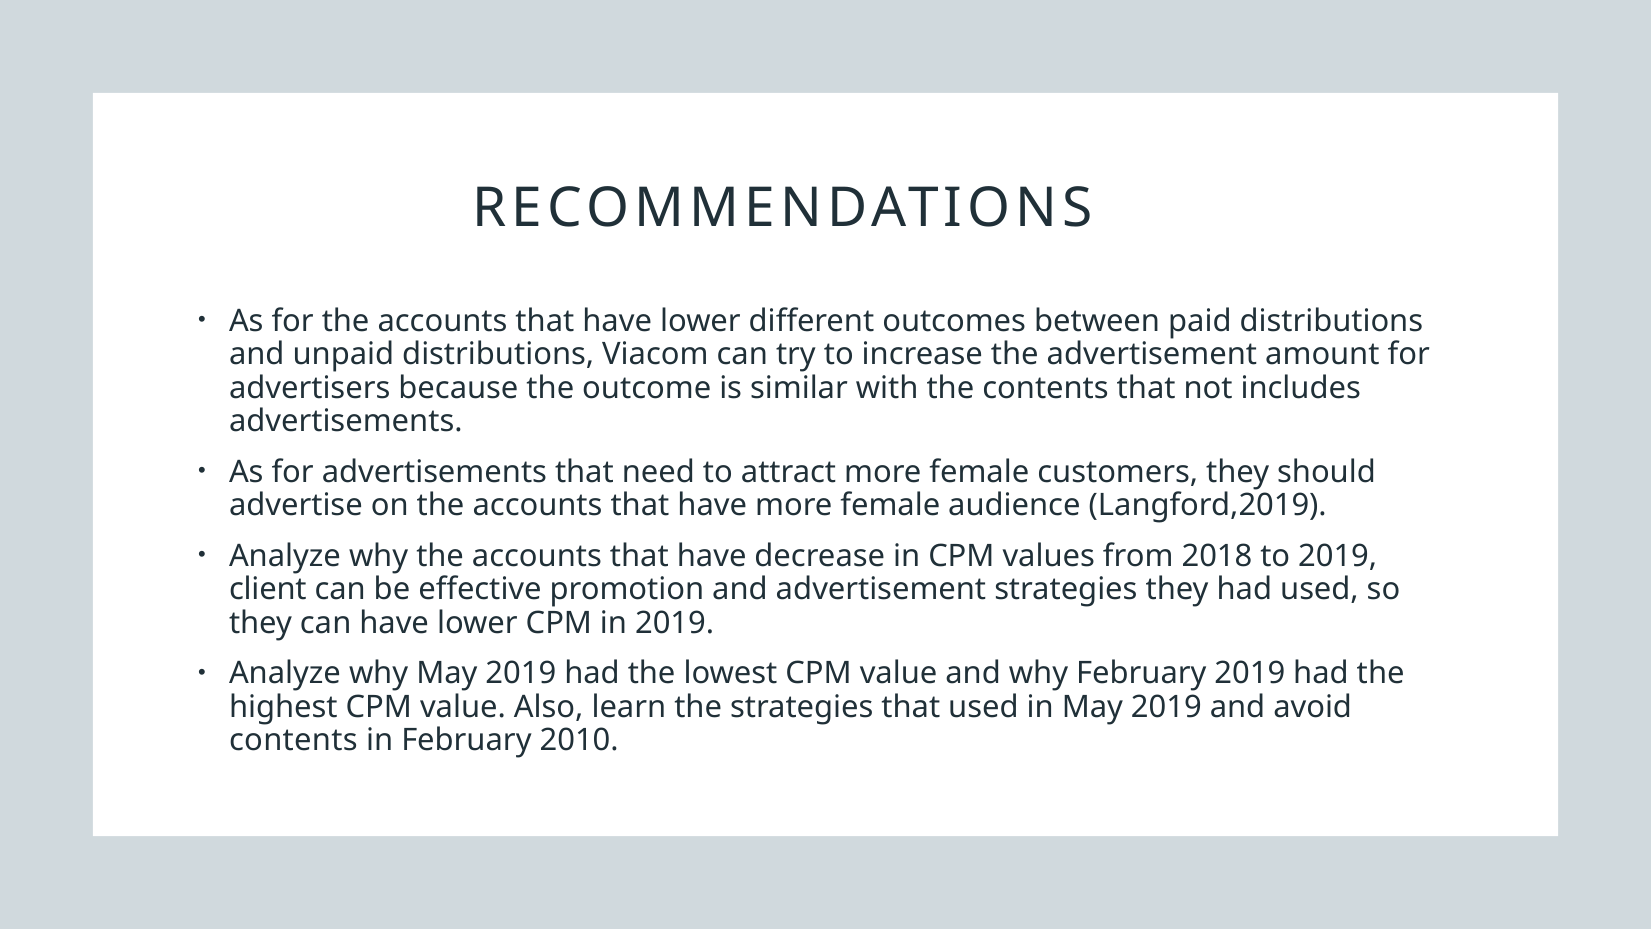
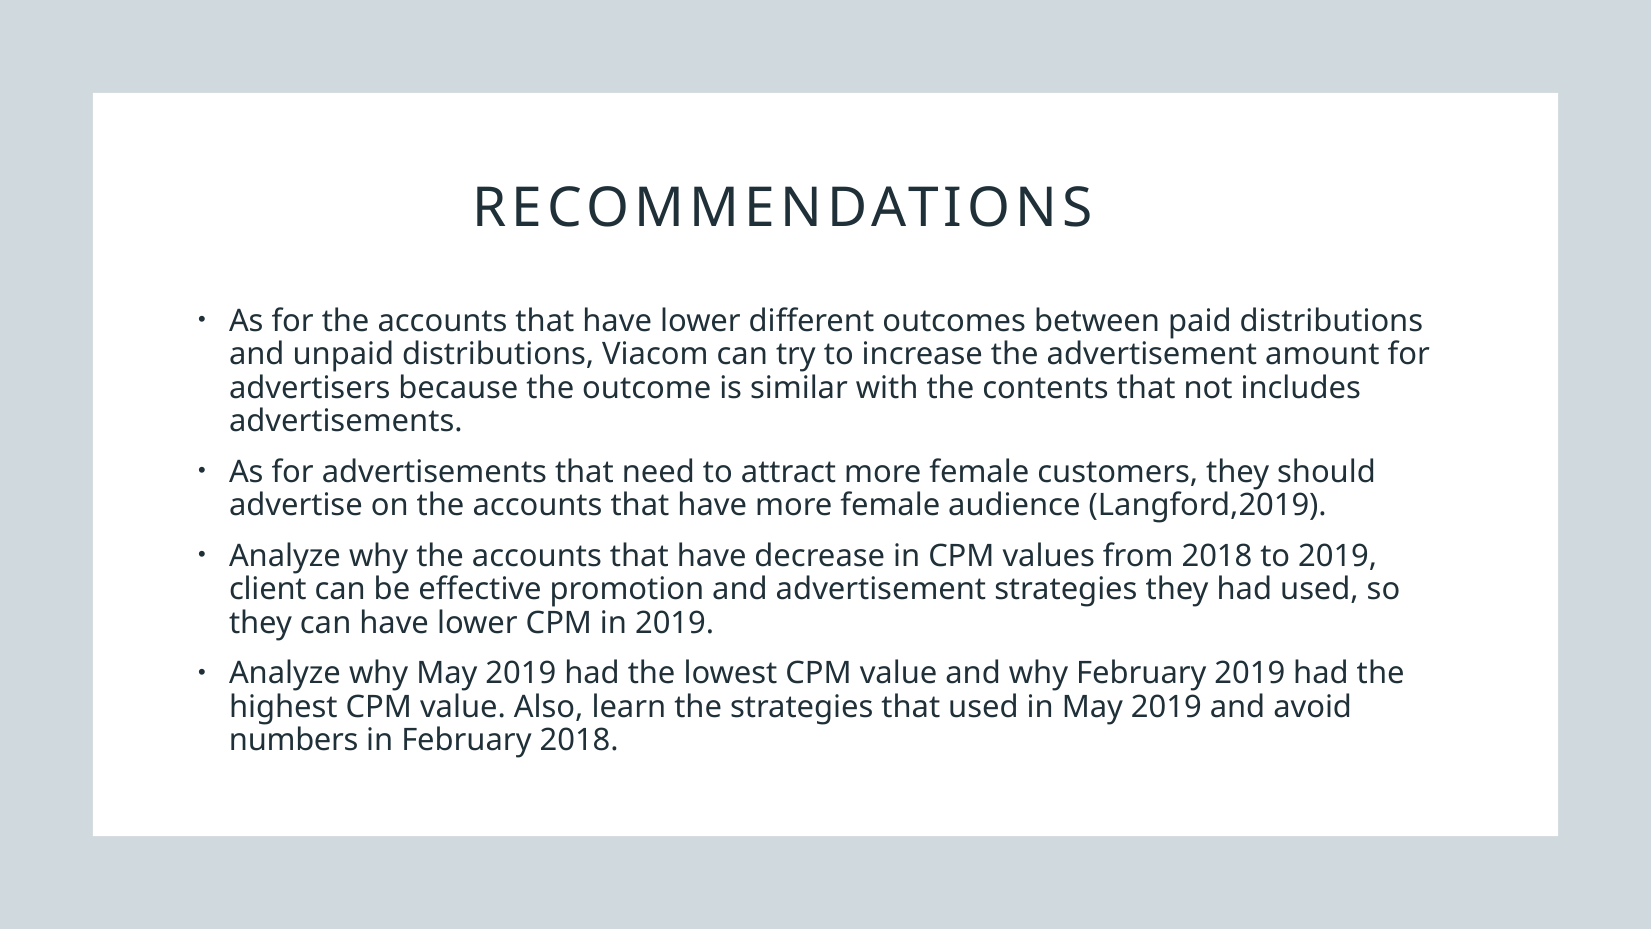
contents at (293, 740): contents -> numbers
February 2010: 2010 -> 2018
